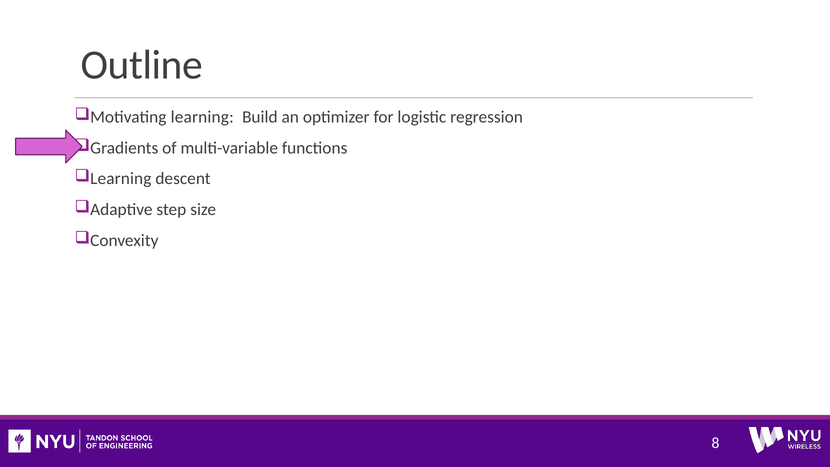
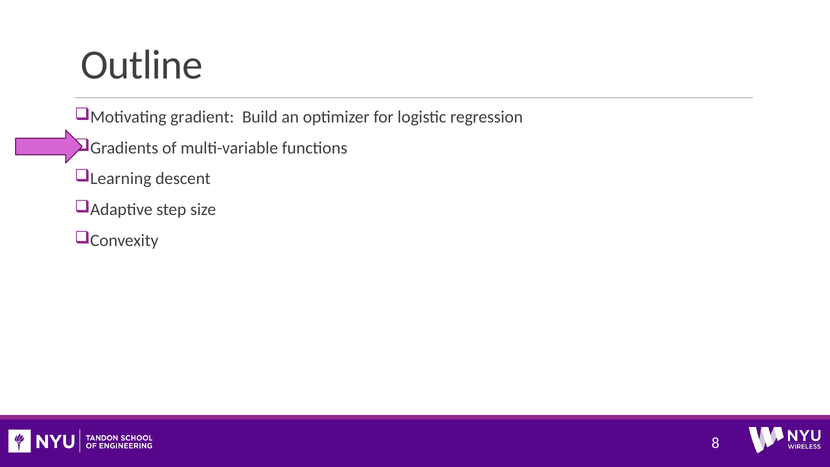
Motivating learning: learning -> gradient
